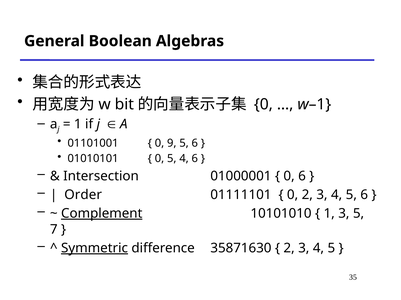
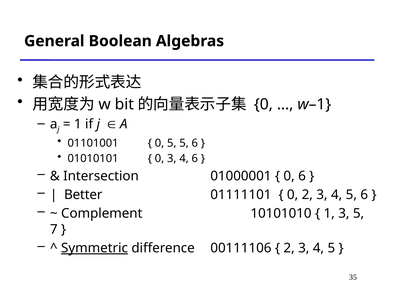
0 9: 9 -> 5
0 5: 5 -> 3
Order: Order -> Better
Complement underline: present -> none
35871630: 35871630 -> 00111106
